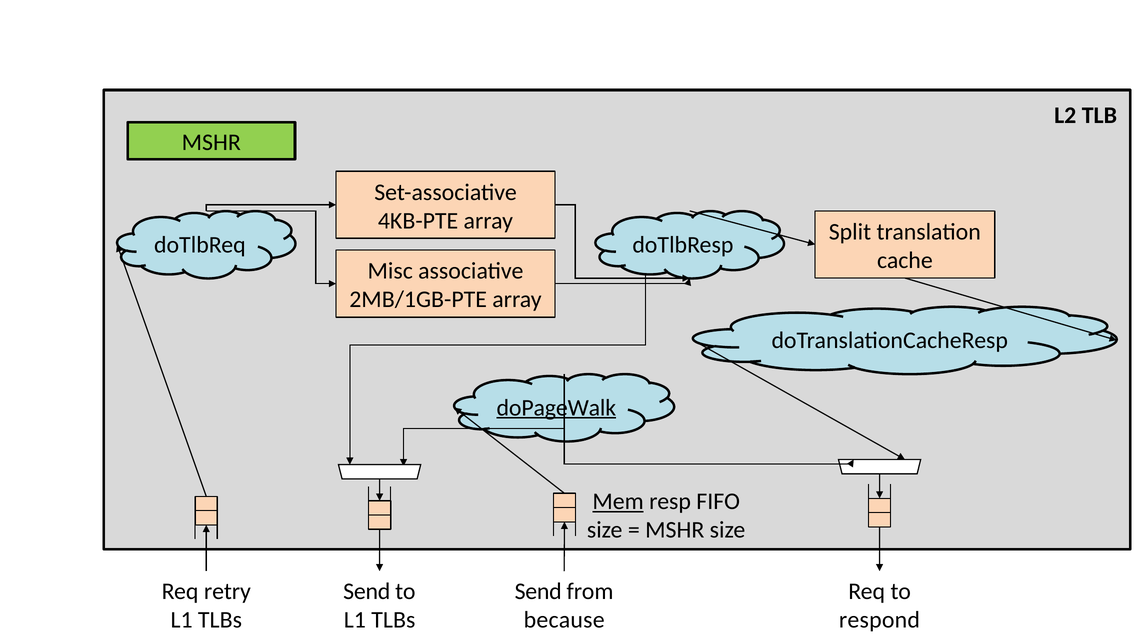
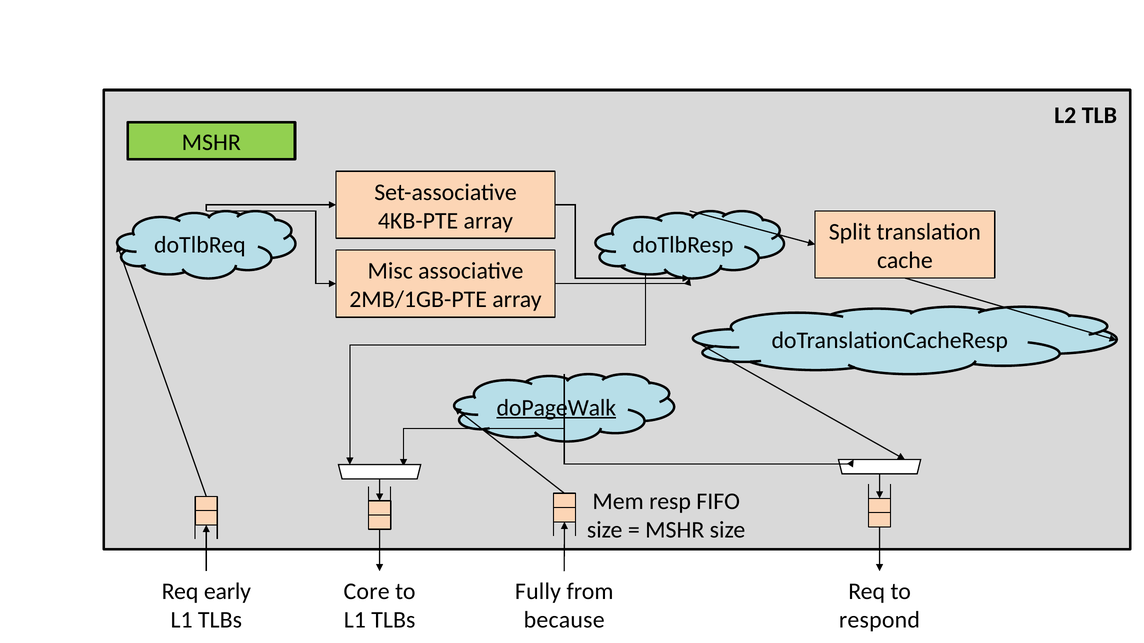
Mem underline: present -> none
retry: retry -> early
Send at (367, 592): Send -> Core
Send at (538, 592): Send -> Fully
